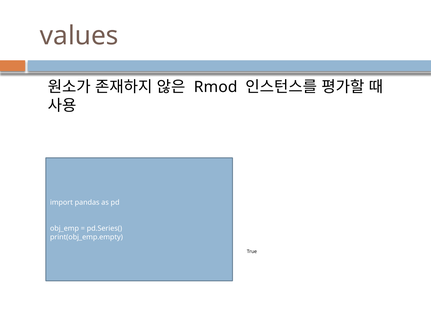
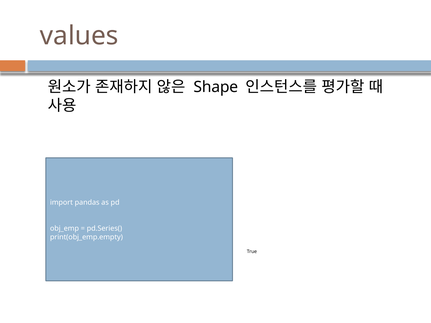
Rmod: Rmod -> Shape
